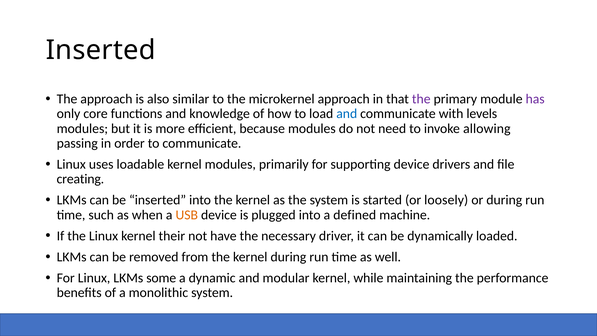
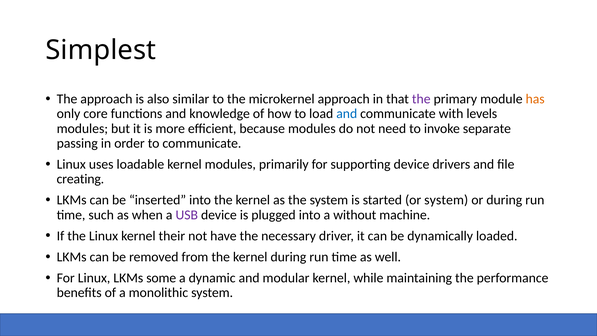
Inserted at (101, 50): Inserted -> Simplest
has colour: purple -> orange
allowing: allowing -> separate
or loosely: loosely -> system
USB colour: orange -> purple
defined: defined -> without
